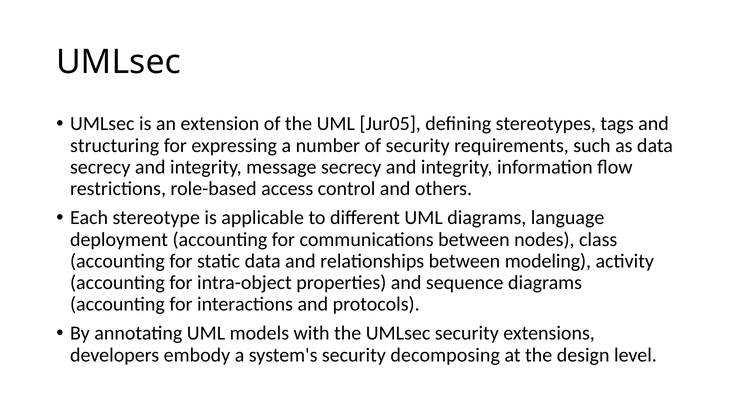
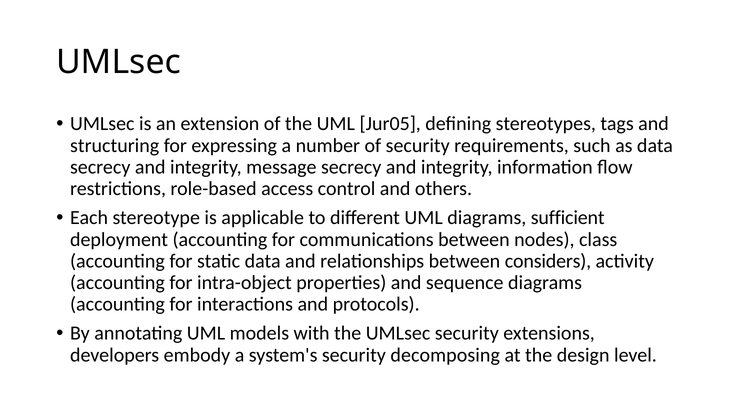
language: language -> sufficient
modeling: modeling -> considers
